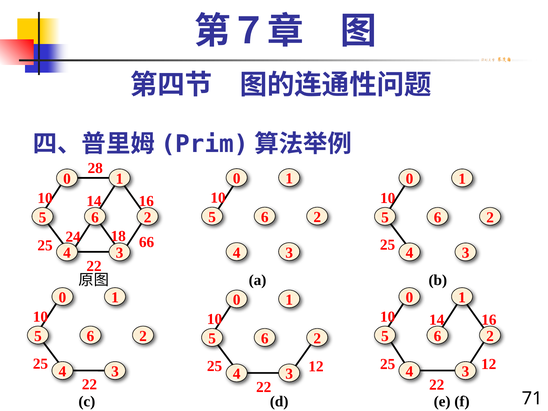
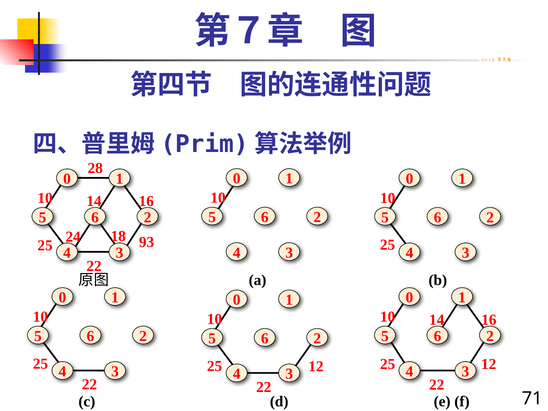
66: 66 -> 93
